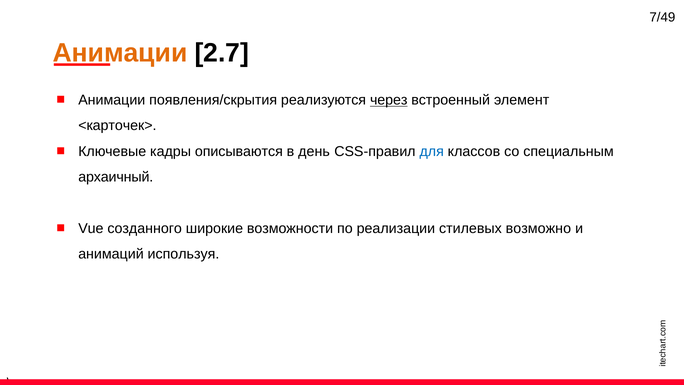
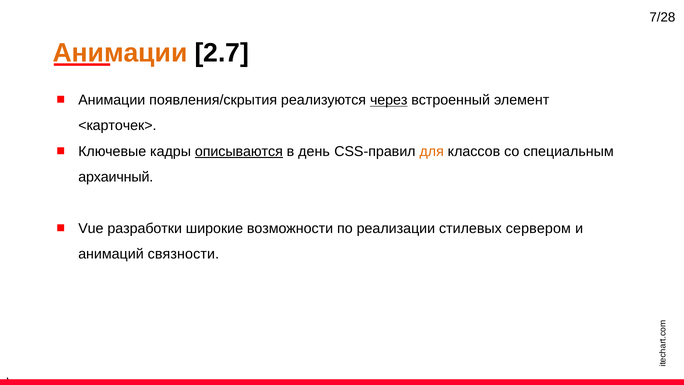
7/49: 7/49 -> 7/28
описываются underline: none -> present
для colour: blue -> orange
созданного: созданного -> разработки
возможно: возможно -> сервером
используя: используя -> связности
